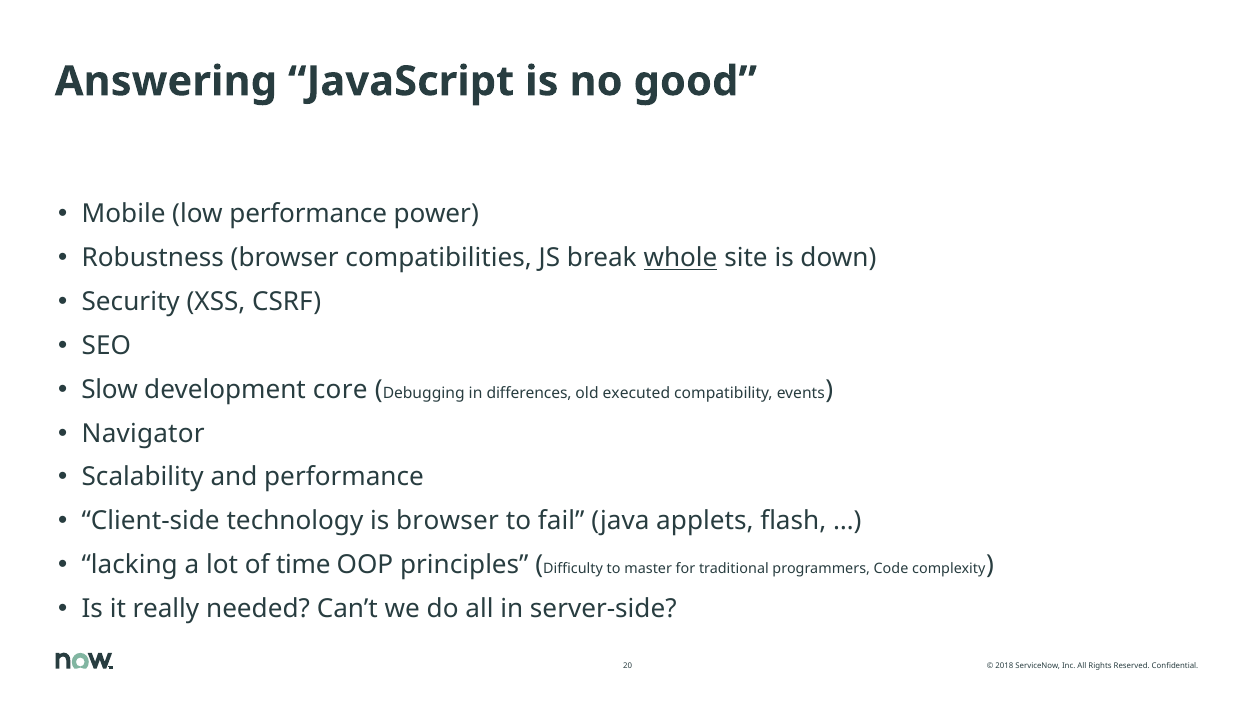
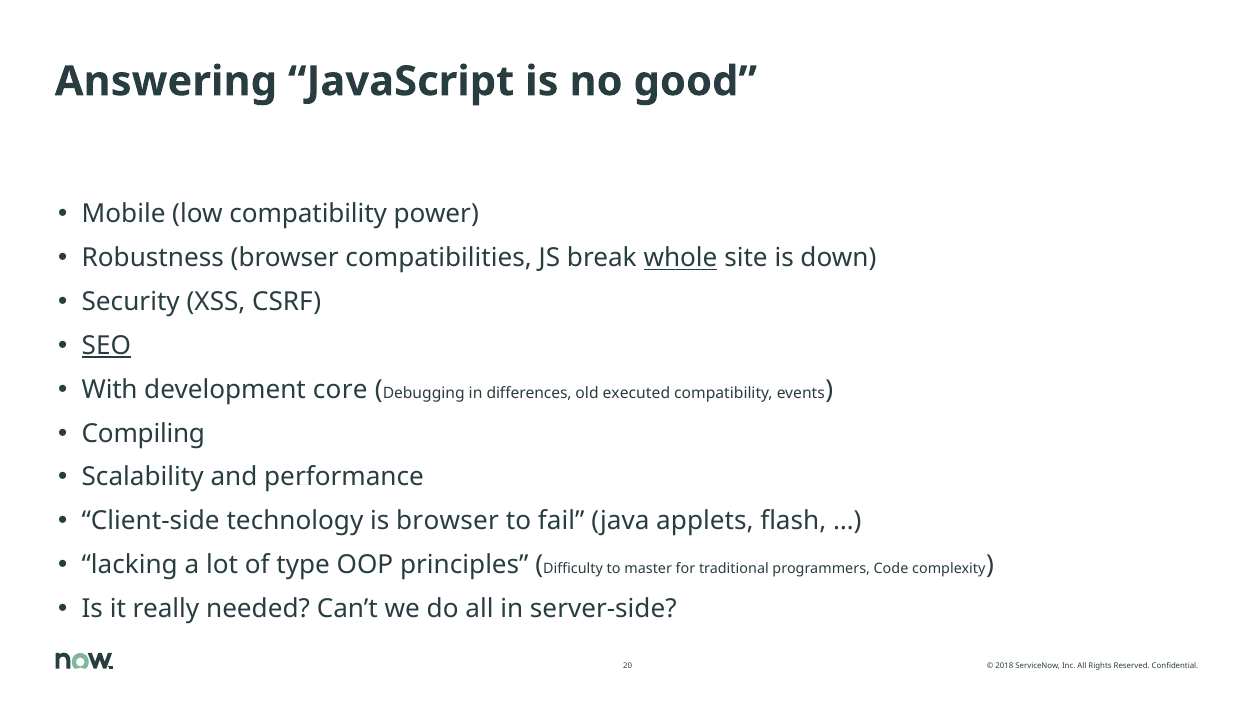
low performance: performance -> compatibility
SEO underline: none -> present
Slow: Slow -> With
Navigator: Navigator -> Compiling
time: time -> type
